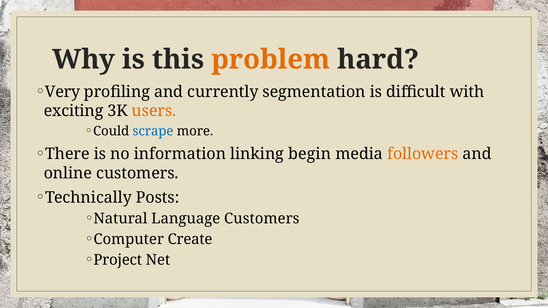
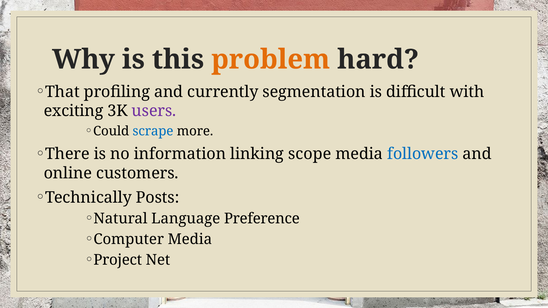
Very: Very -> That
users colour: orange -> purple
begin: begin -> scope
followers colour: orange -> blue
Language Customers: Customers -> Preference
Computer Create: Create -> Media
